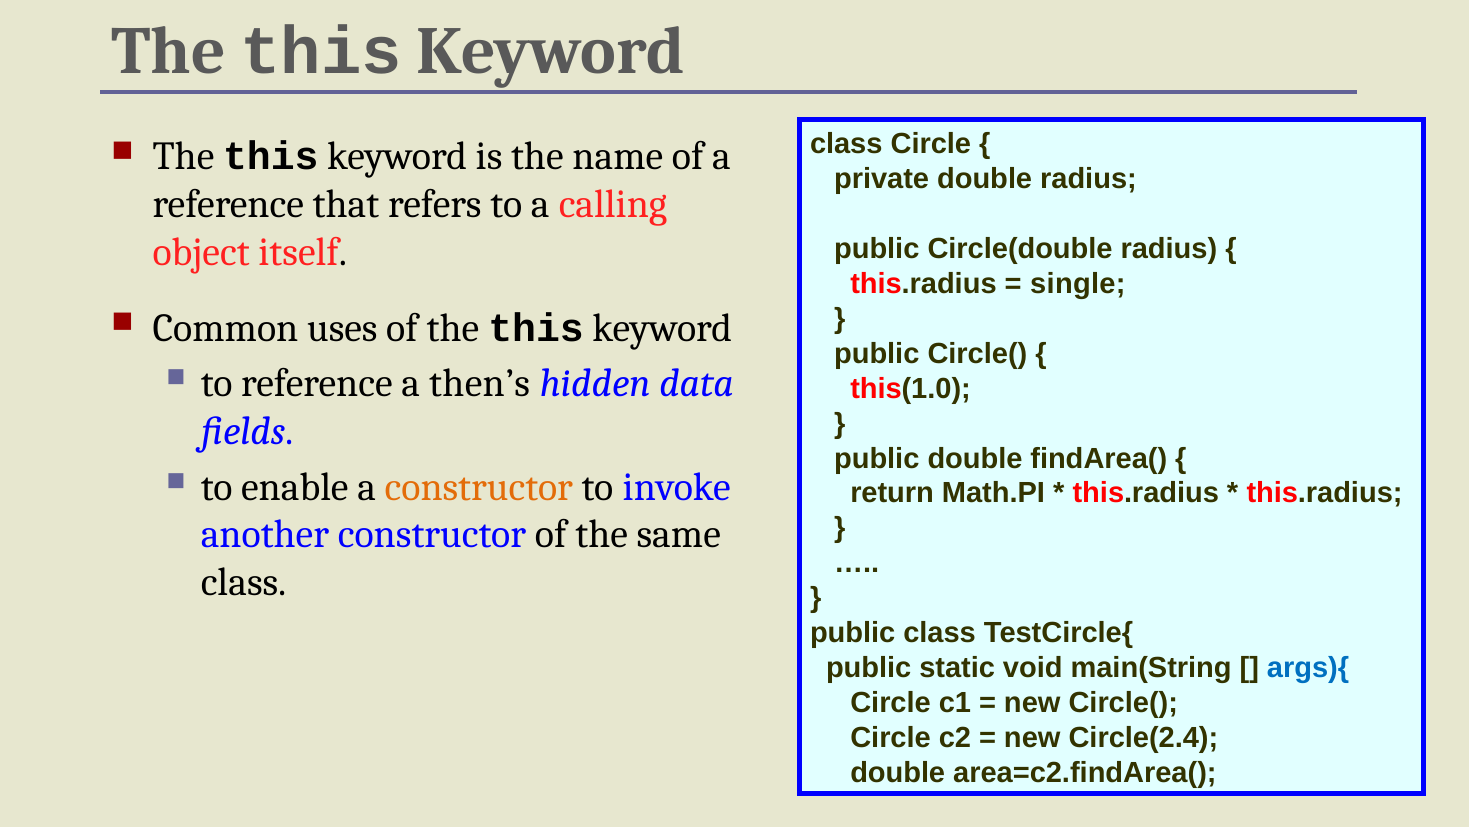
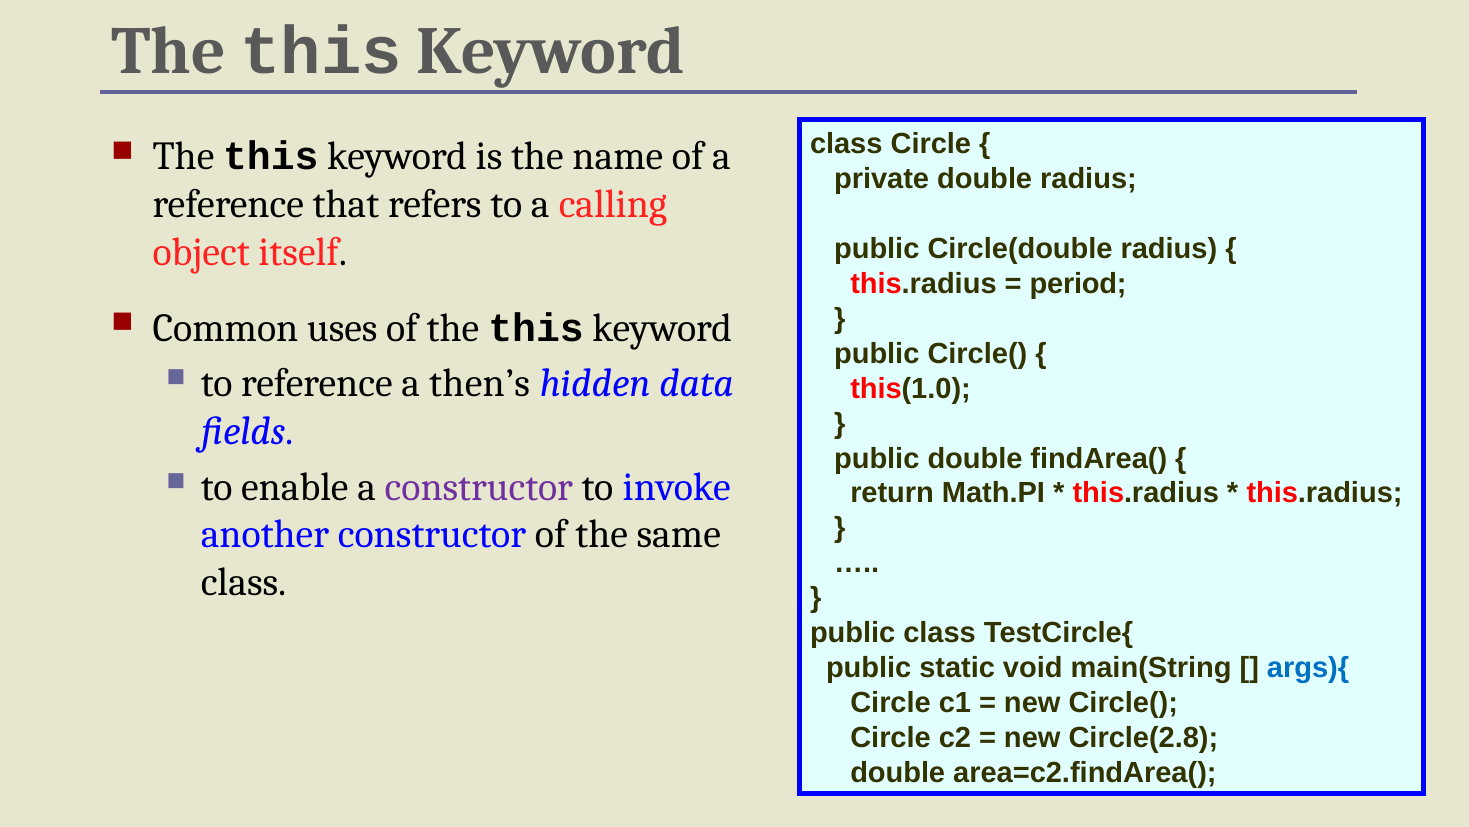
single: single -> period
constructor at (479, 487) colour: orange -> purple
Circle(2.4: Circle(2.4 -> Circle(2.8
